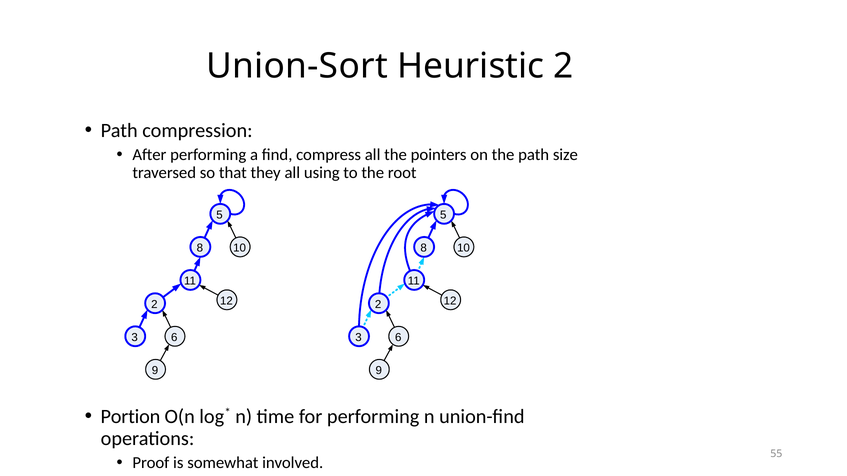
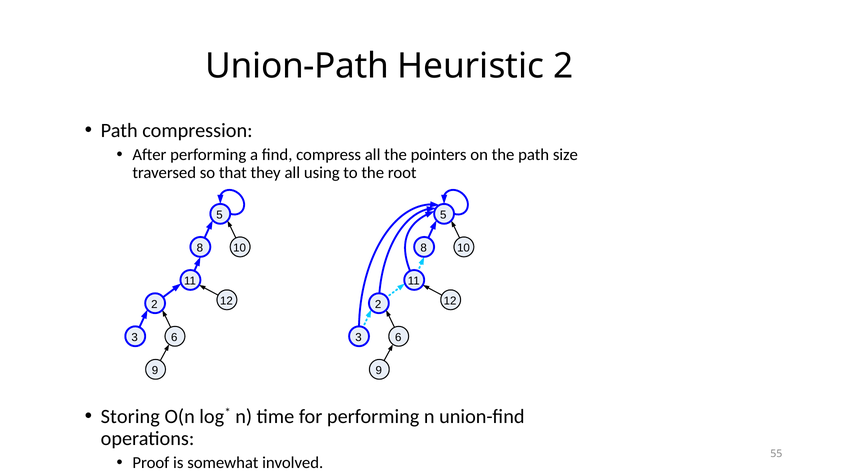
Union-Sort: Union-Sort -> Union-Path
Portion: Portion -> Storing
